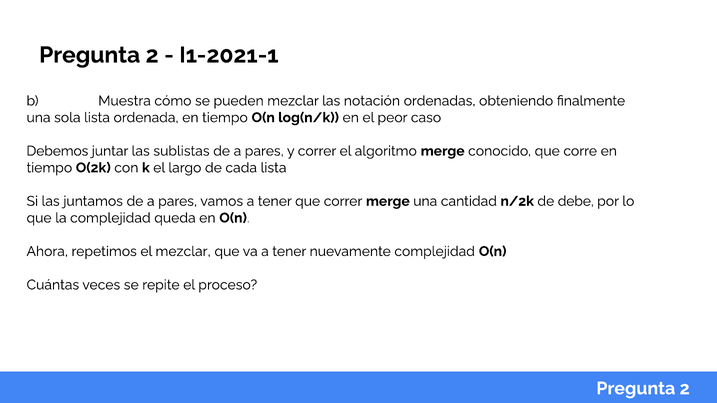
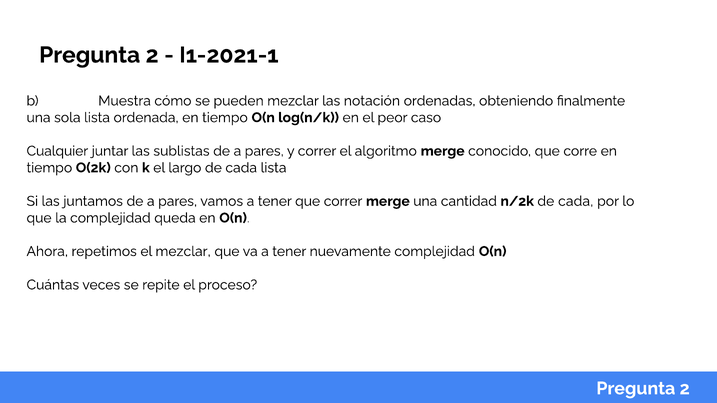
Debemos: Debemos -> Cualquier
n/2k de debe: debe -> cada
